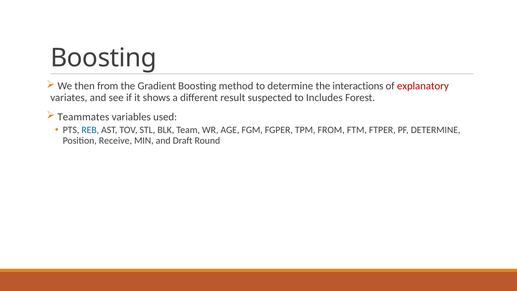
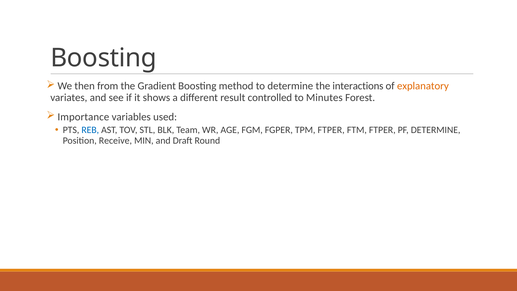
explanatory colour: red -> orange
suspected: suspected -> controlled
Includes: Includes -> Minutes
Teammates: Teammates -> Importance
TPM FROM: FROM -> FTPER
